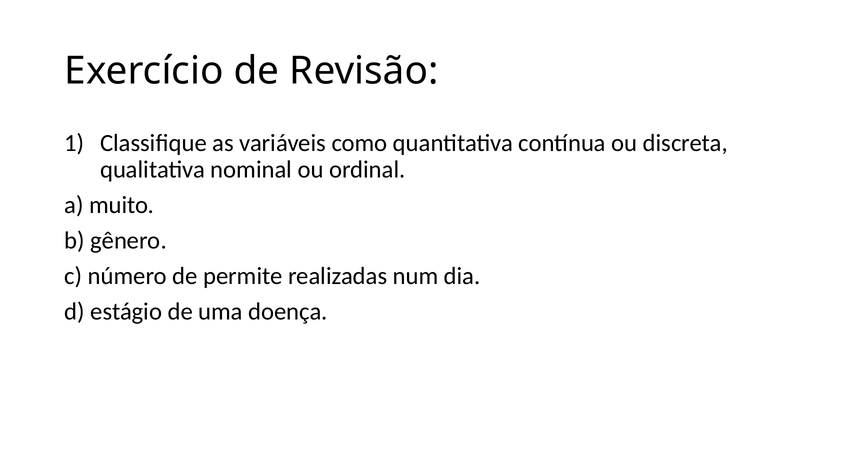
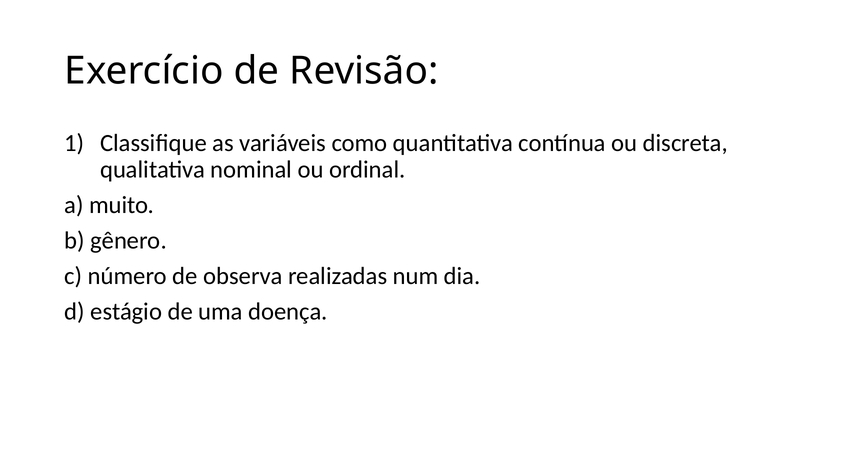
permite: permite -> observa
